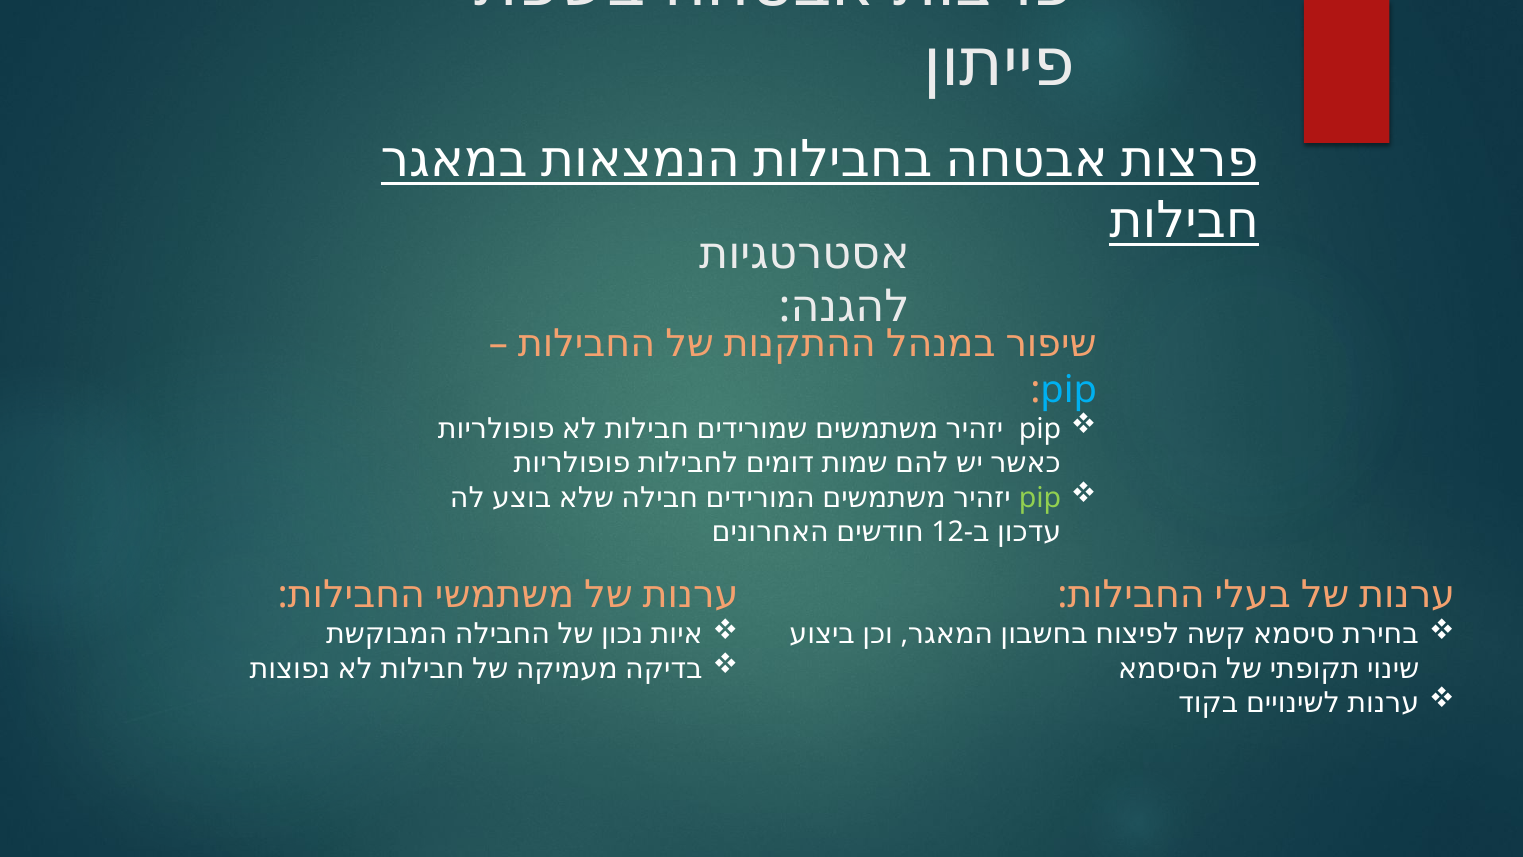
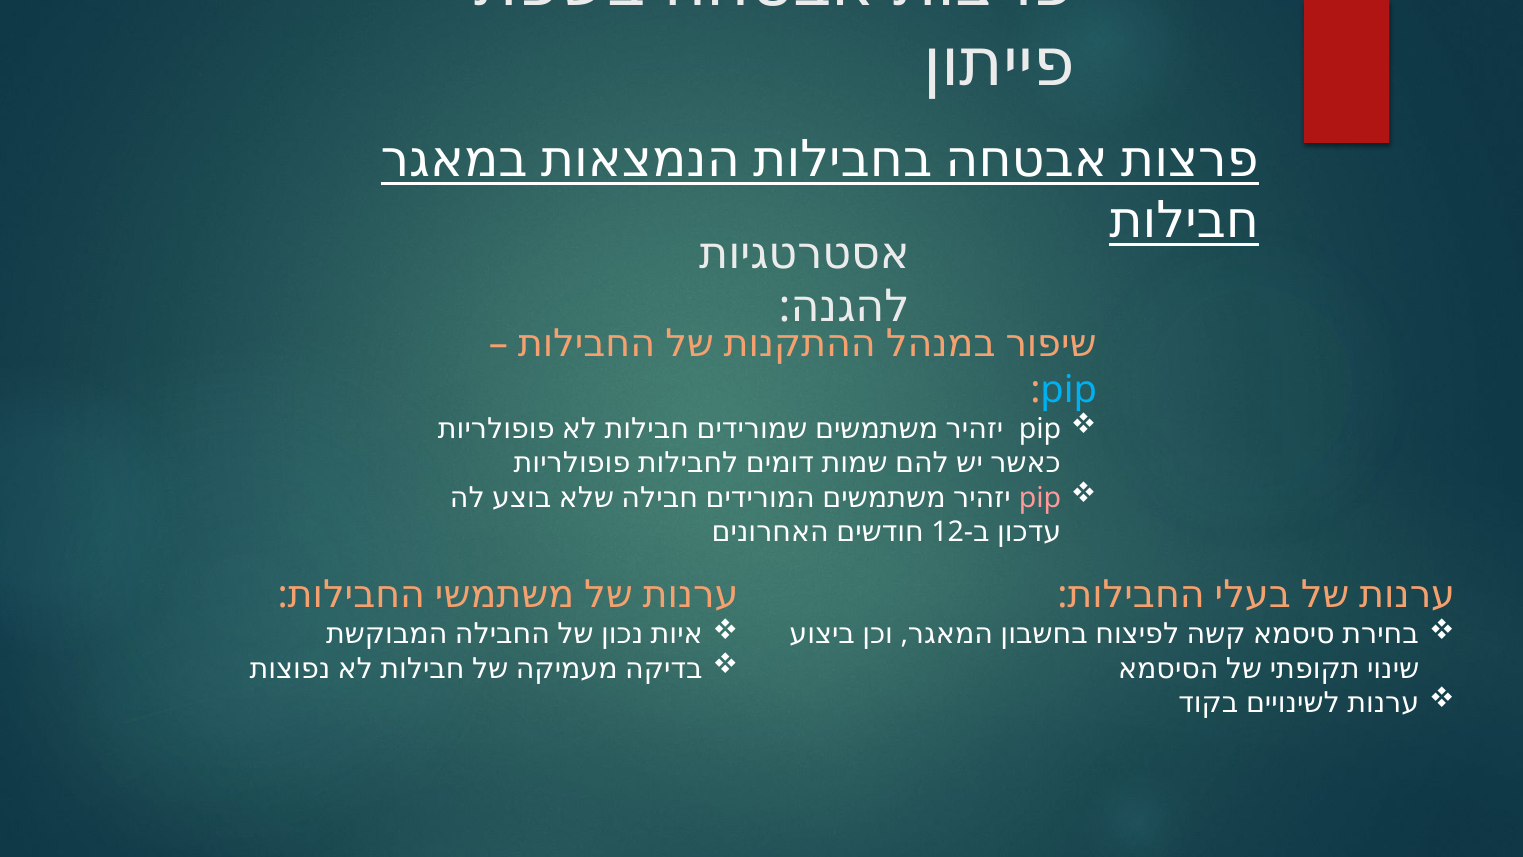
pip at (1040, 498) colour: light green -> pink
